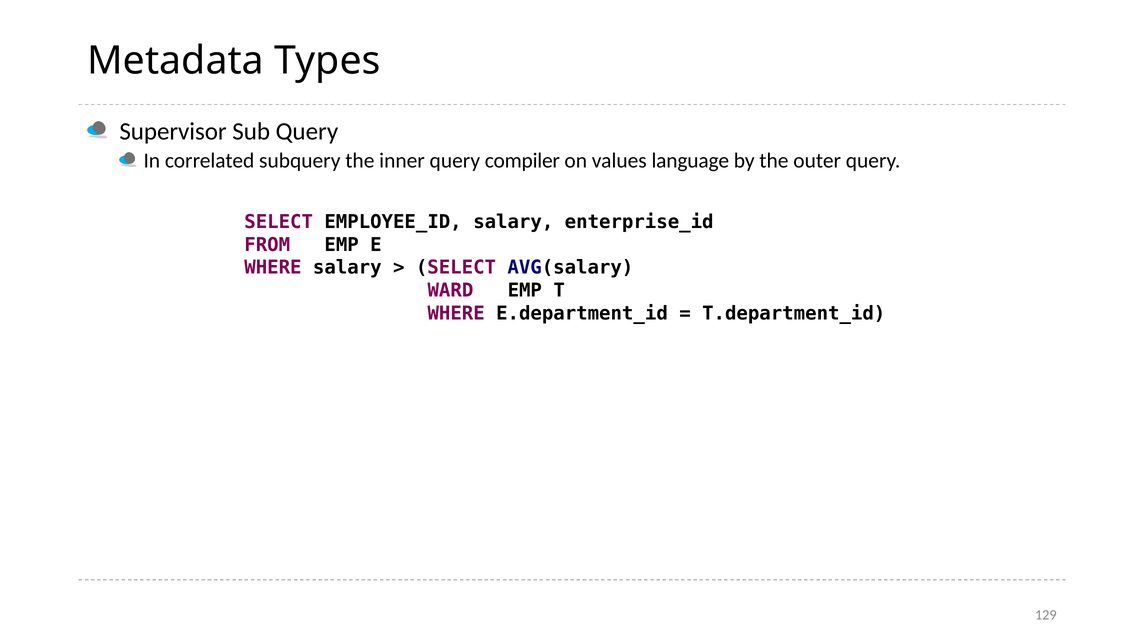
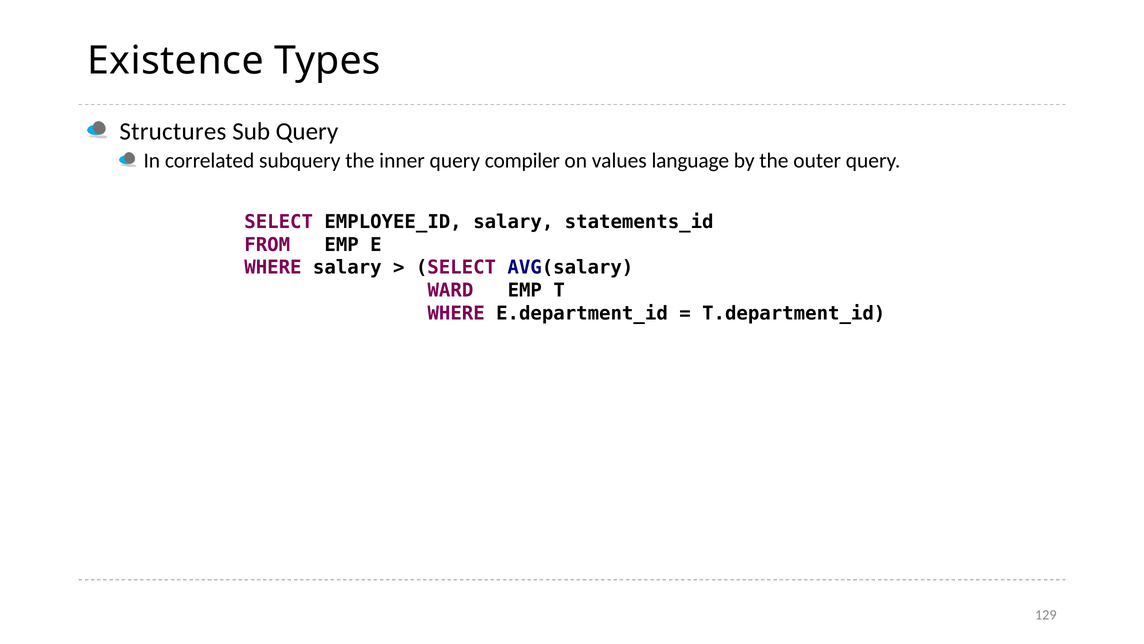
Metadata: Metadata -> Existence
Supervisor: Supervisor -> Structures
enterprise_id: enterprise_id -> statements_id
